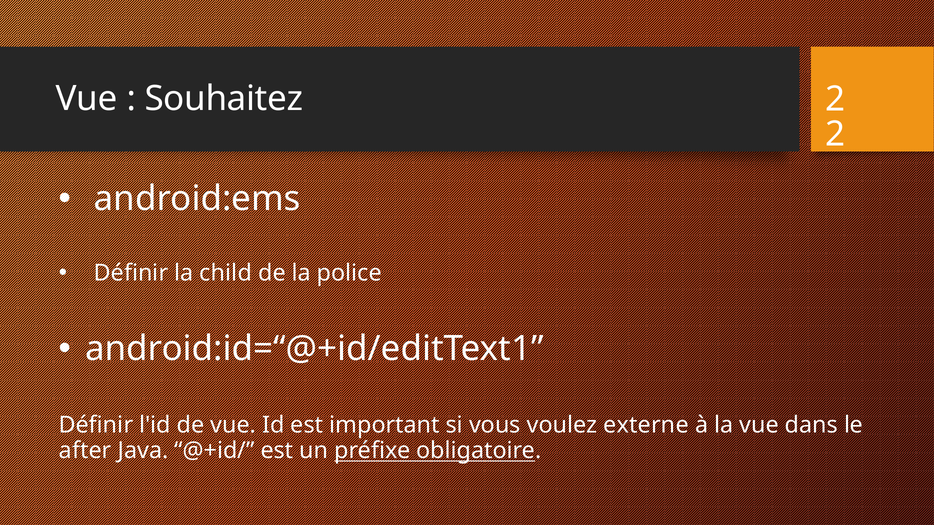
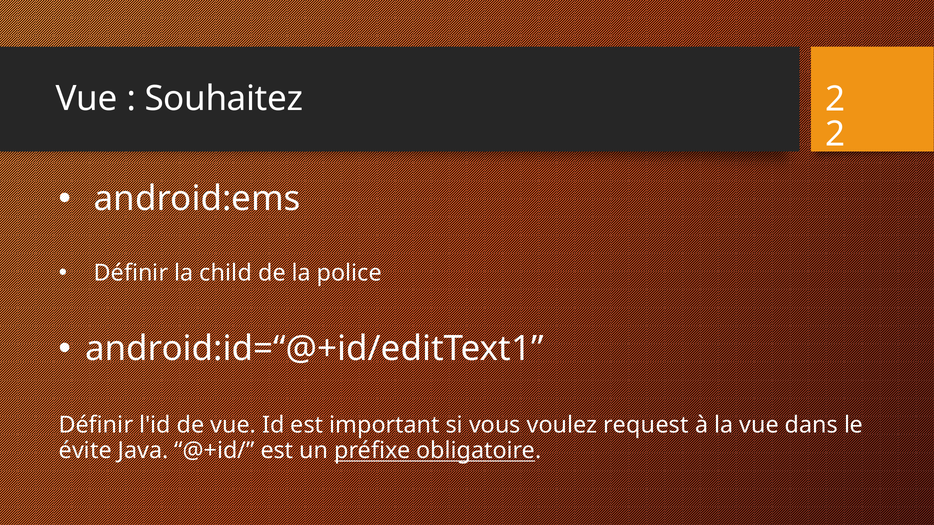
externe: externe -> request
after: after -> évite
